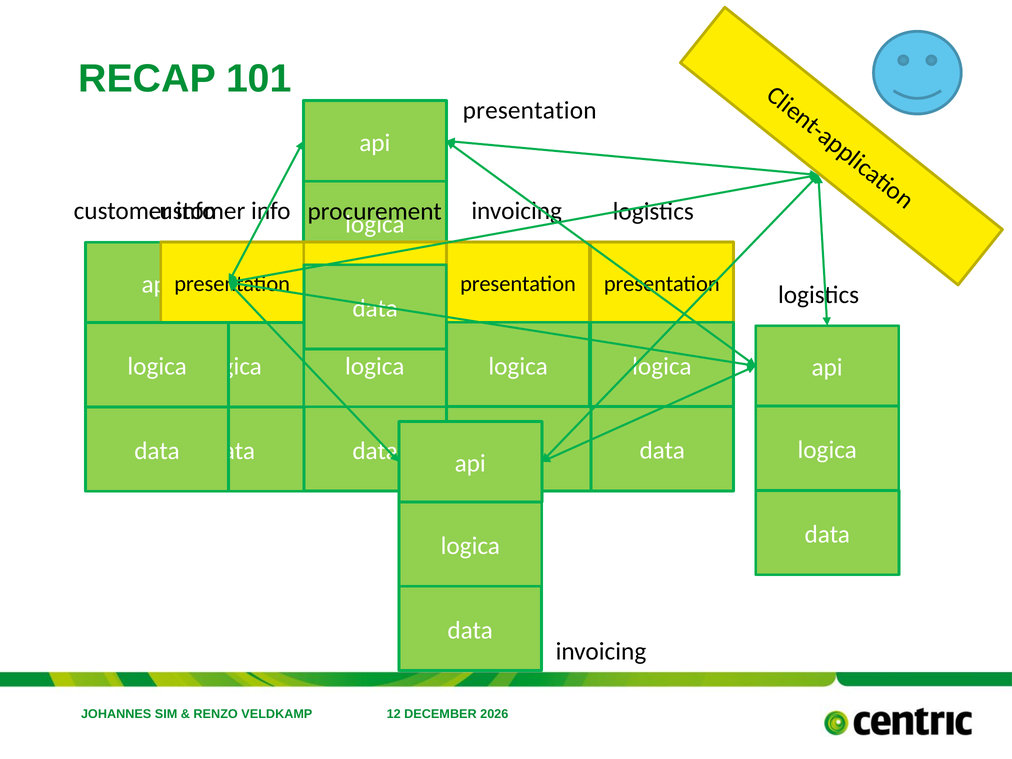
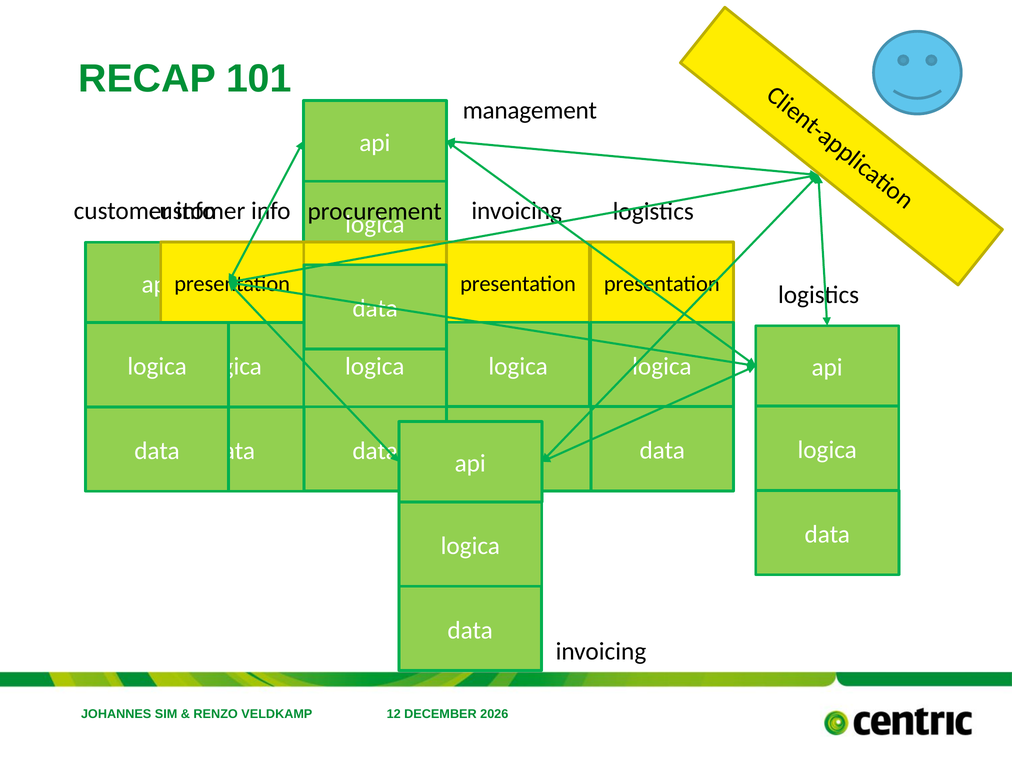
presentation at (530, 110): presentation -> management
